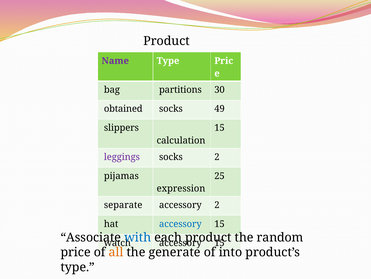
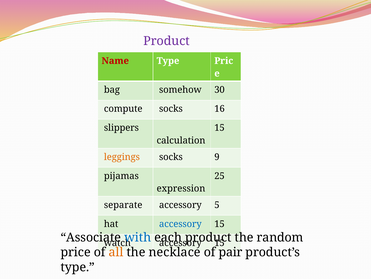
Product at (167, 41) colour: black -> purple
Name colour: purple -> red
partitions: partitions -> somehow
obtained: obtained -> compute
49: 49 -> 16
leggings colour: purple -> orange
socks 2: 2 -> 9
accessory 2: 2 -> 5
generate: generate -> necklace
into: into -> pair
